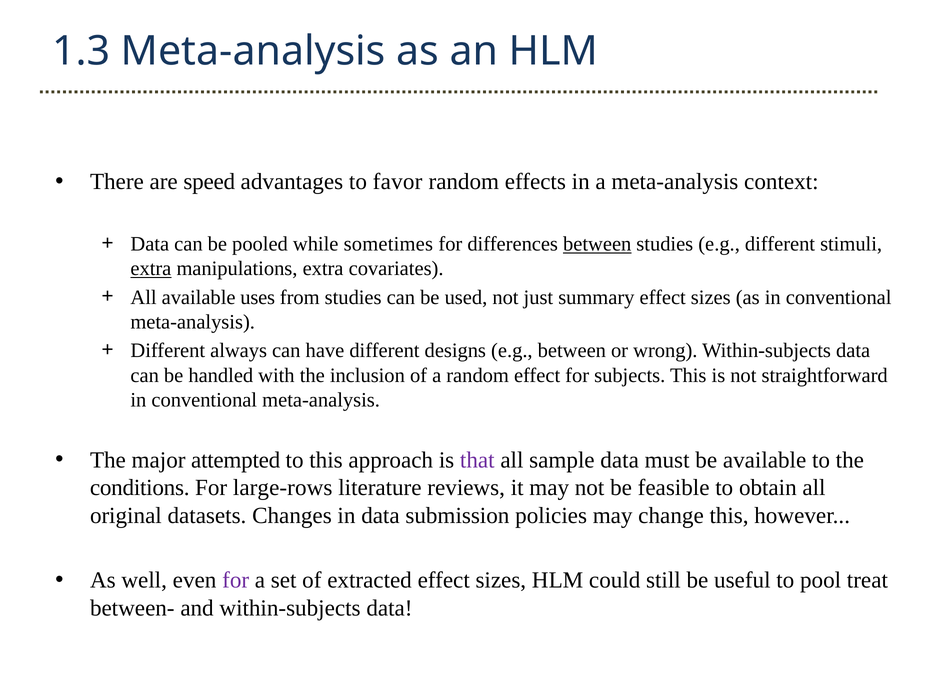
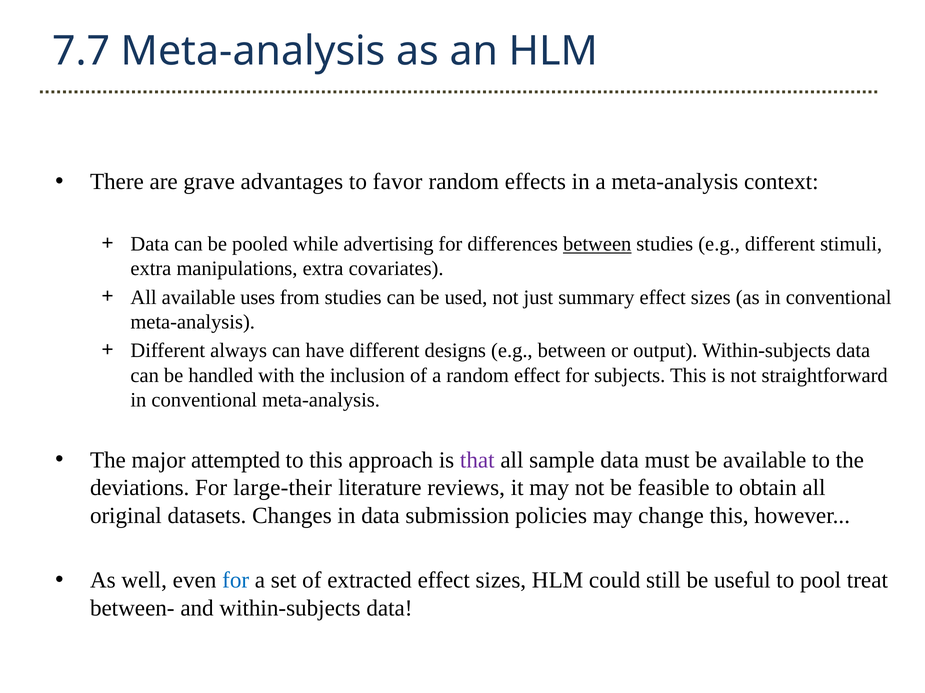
1.3: 1.3 -> 7.7
speed: speed -> grave
sometimes: sometimes -> advertising
extra at (151, 269) underline: present -> none
wrong: wrong -> output
conditions: conditions -> deviations
large-rows: large-rows -> large-their
for at (236, 581) colour: purple -> blue
